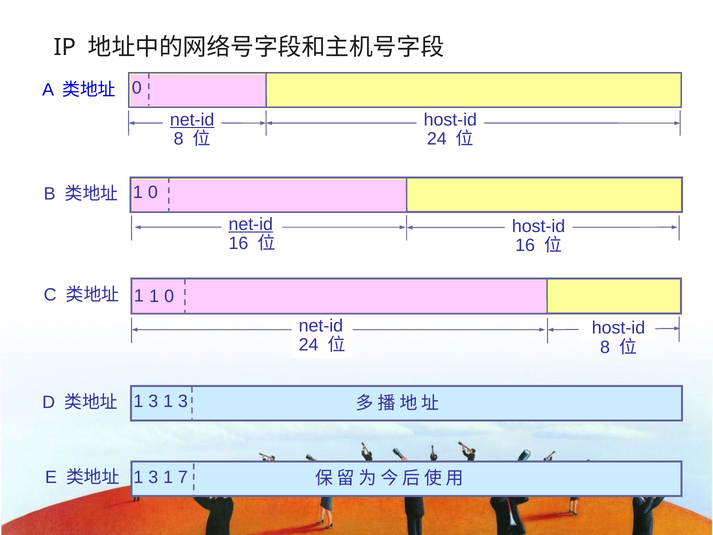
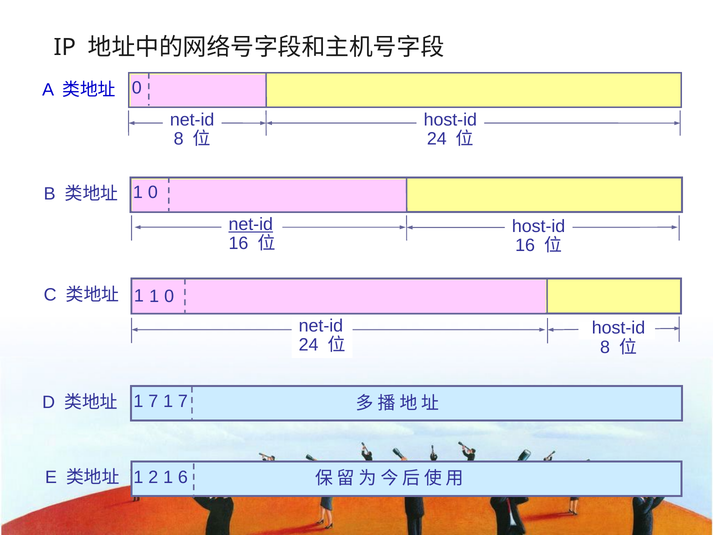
net-id at (192, 120) underline: present -> none
3 at (153, 401): 3 -> 7
3 at (183, 401): 3 -> 7
3 at (153, 477): 3 -> 2
7: 7 -> 6
